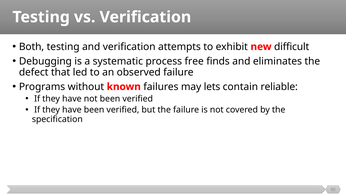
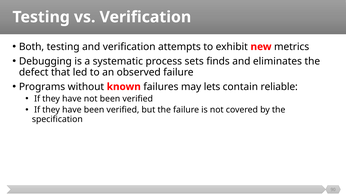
difficult: difficult -> metrics
free: free -> sets
